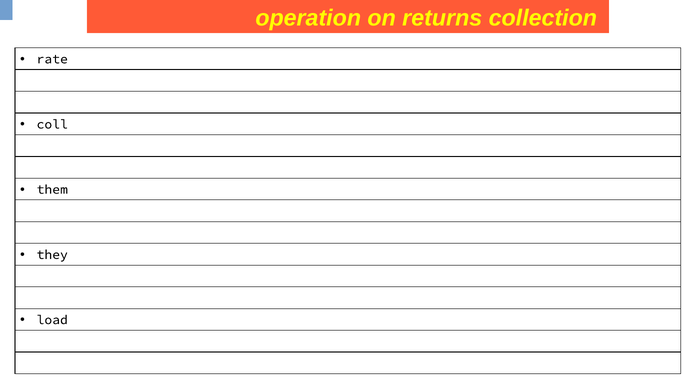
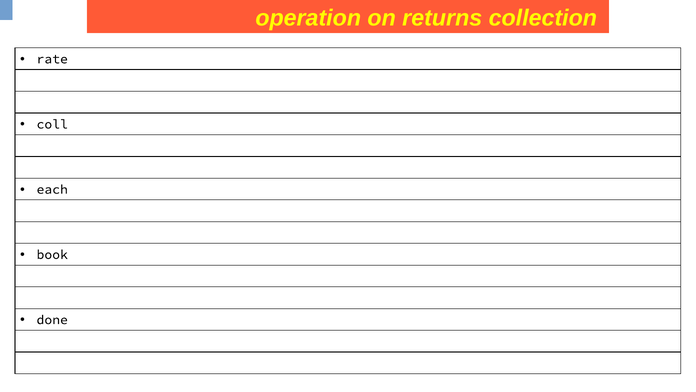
them: them -> each
they: they -> book
load: load -> done
